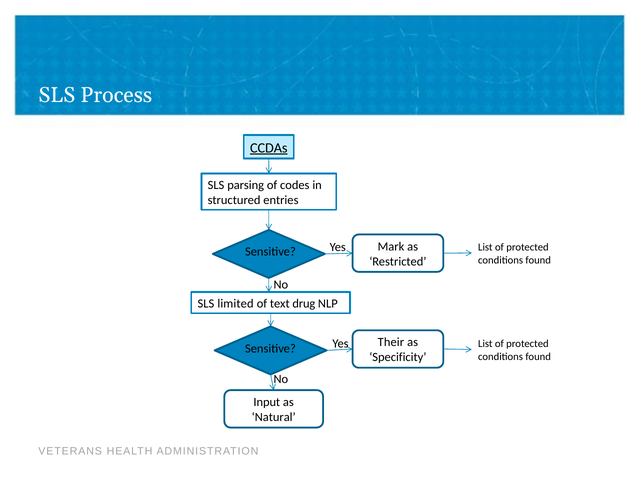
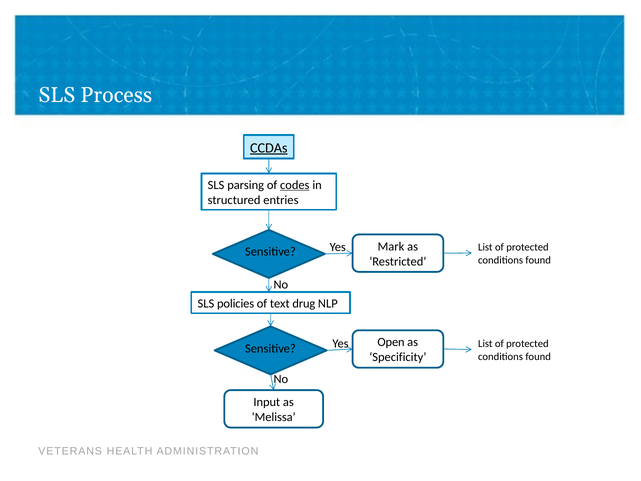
codes underline: none -> present
limited: limited -> policies
Their: Their -> Open
Natural: Natural -> Melissa
